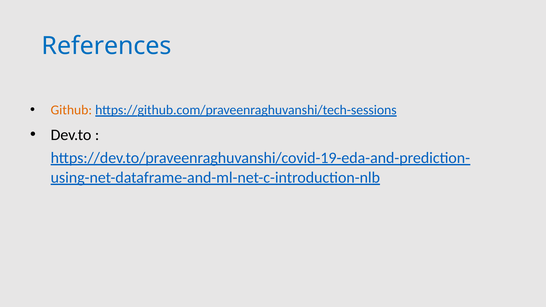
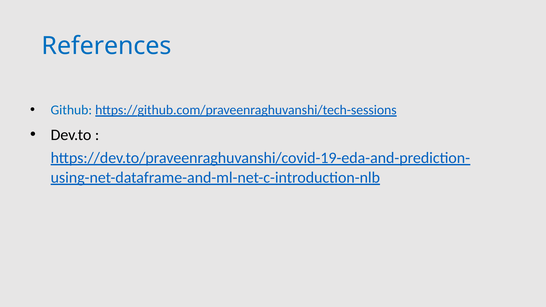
Github colour: orange -> blue
